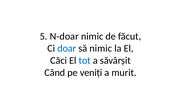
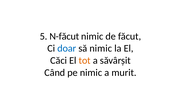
N-doar: N-doar -> N-făcut
tot colour: blue -> orange
pe veniți: veniți -> nimic
